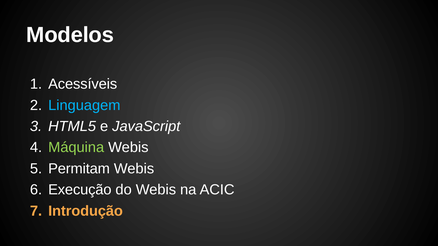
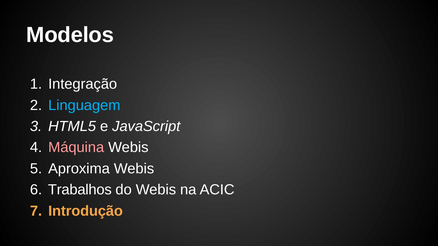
Acessíveis: Acessíveis -> Integração
Máquina colour: light green -> pink
Permitam: Permitam -> Aproxima
Execução: Execução -> Trabalhos
